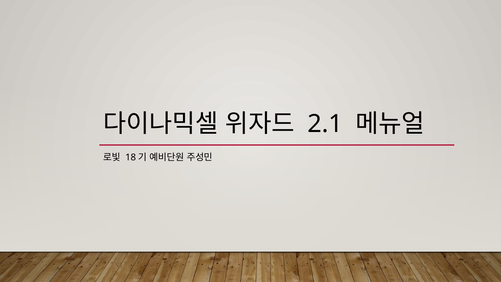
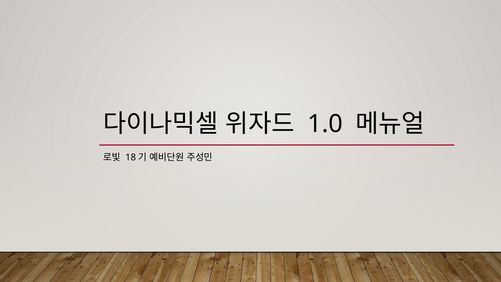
2.1: 2.1 -> 1.0
